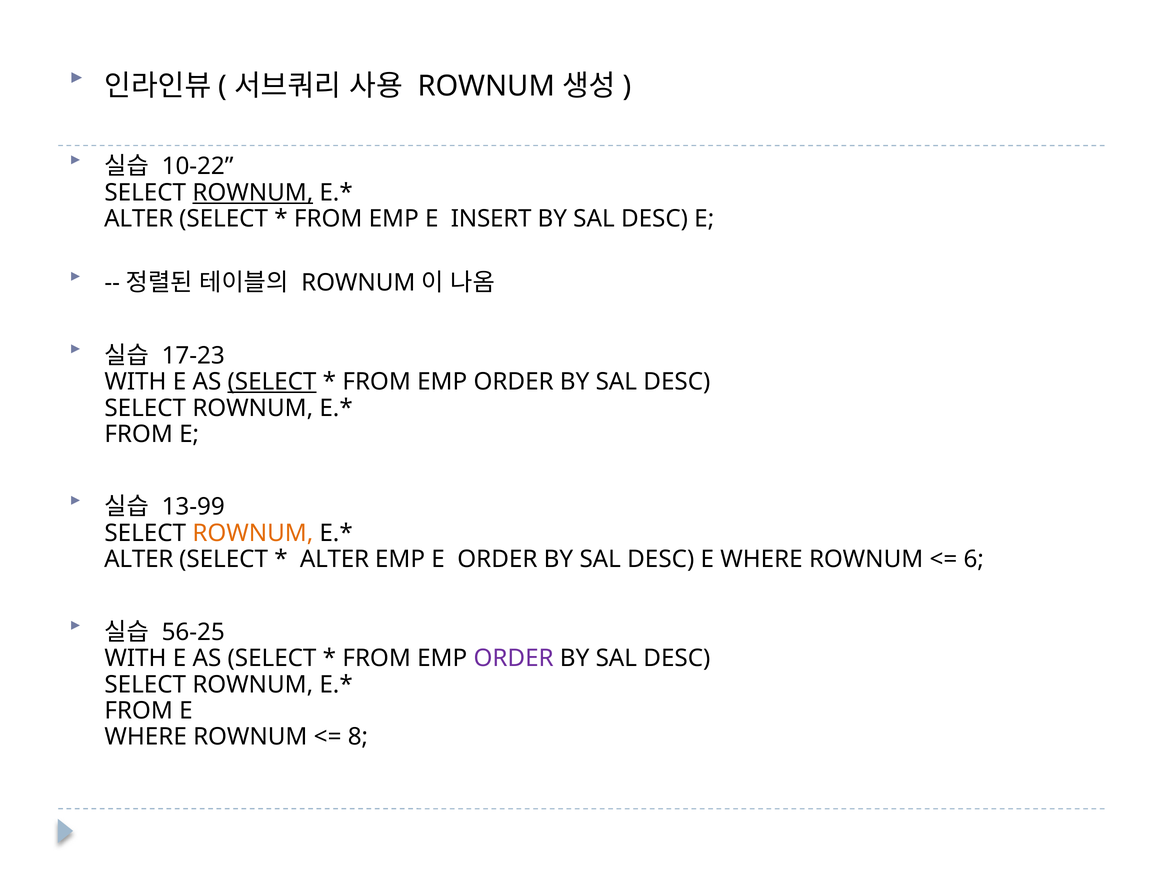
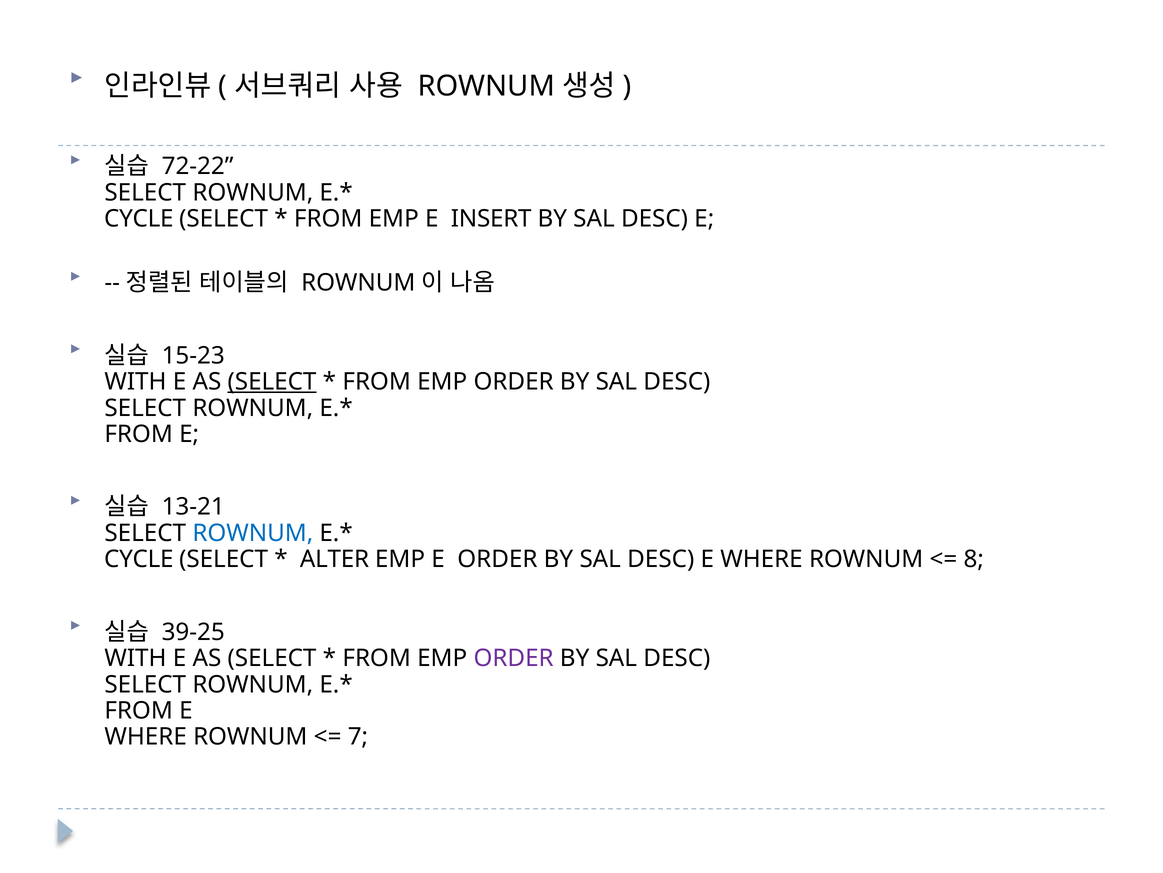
10-22: 10-22 -> 72-22
ROWNUM at (253, 192) underline: present -> none
ALTER at (139, 219): ALTER -> CYCLE
17-23: 17-23 -> 15-23
13-99: 13-99 -> 13-21
ROWNUM at (253, 533) colour: orange -> blue
ALTER at (139, 559): ALTER -> CYCLE
6: 6 -> 8
56-25: 56-25 -> 39-25
8: 8 -> 7
